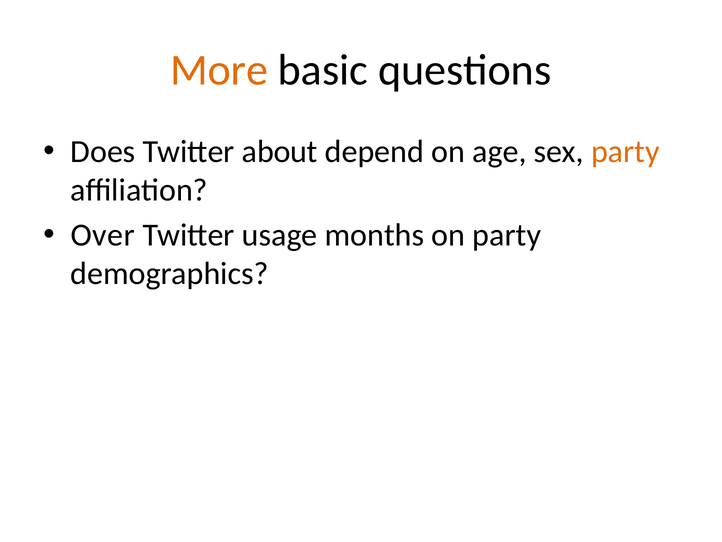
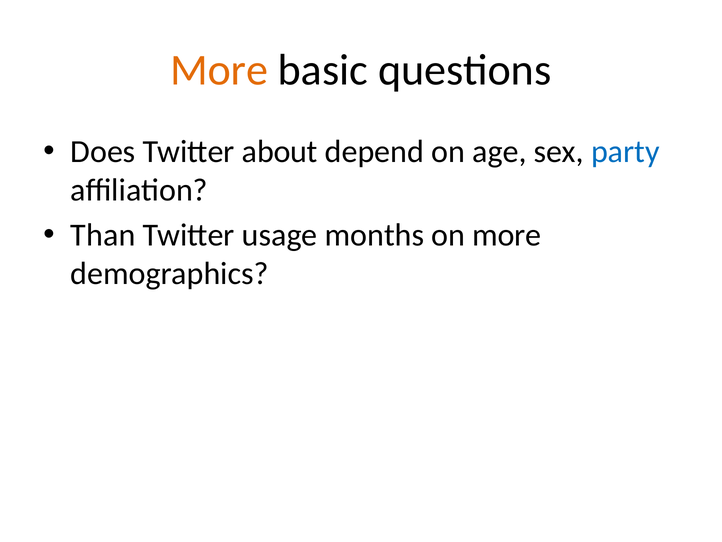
party at (625, 151) colour: orange -> blue
Over: Over -> Than
on party: party -> more
